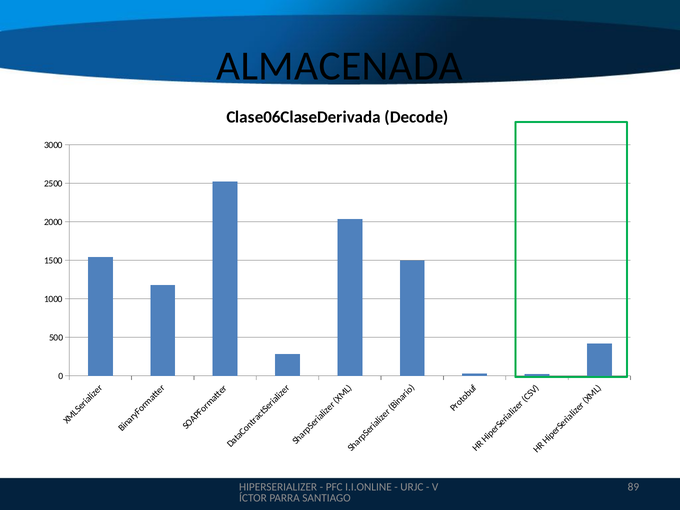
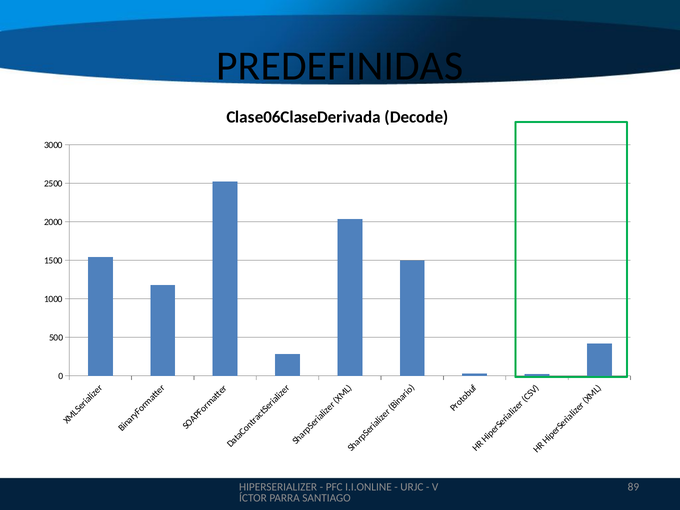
ALMACENADA: ALMACENADA -> PREDEFINIDAS
